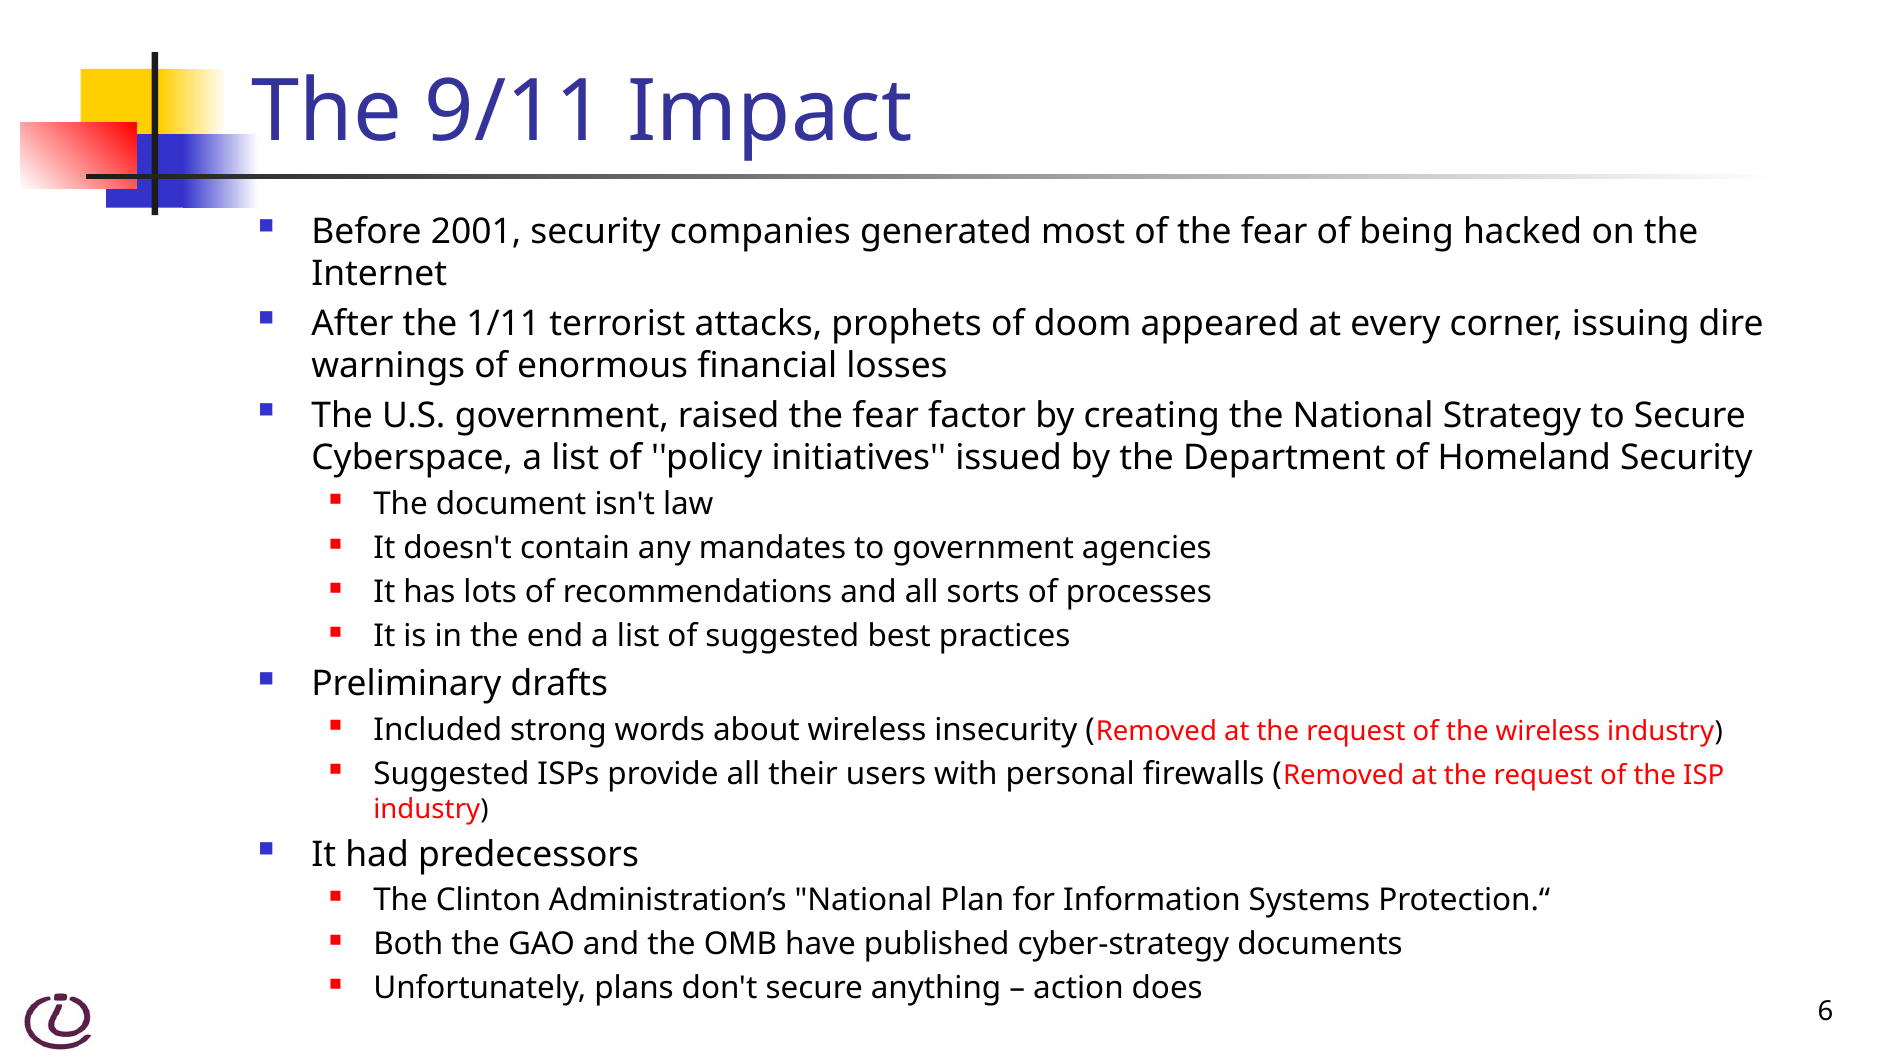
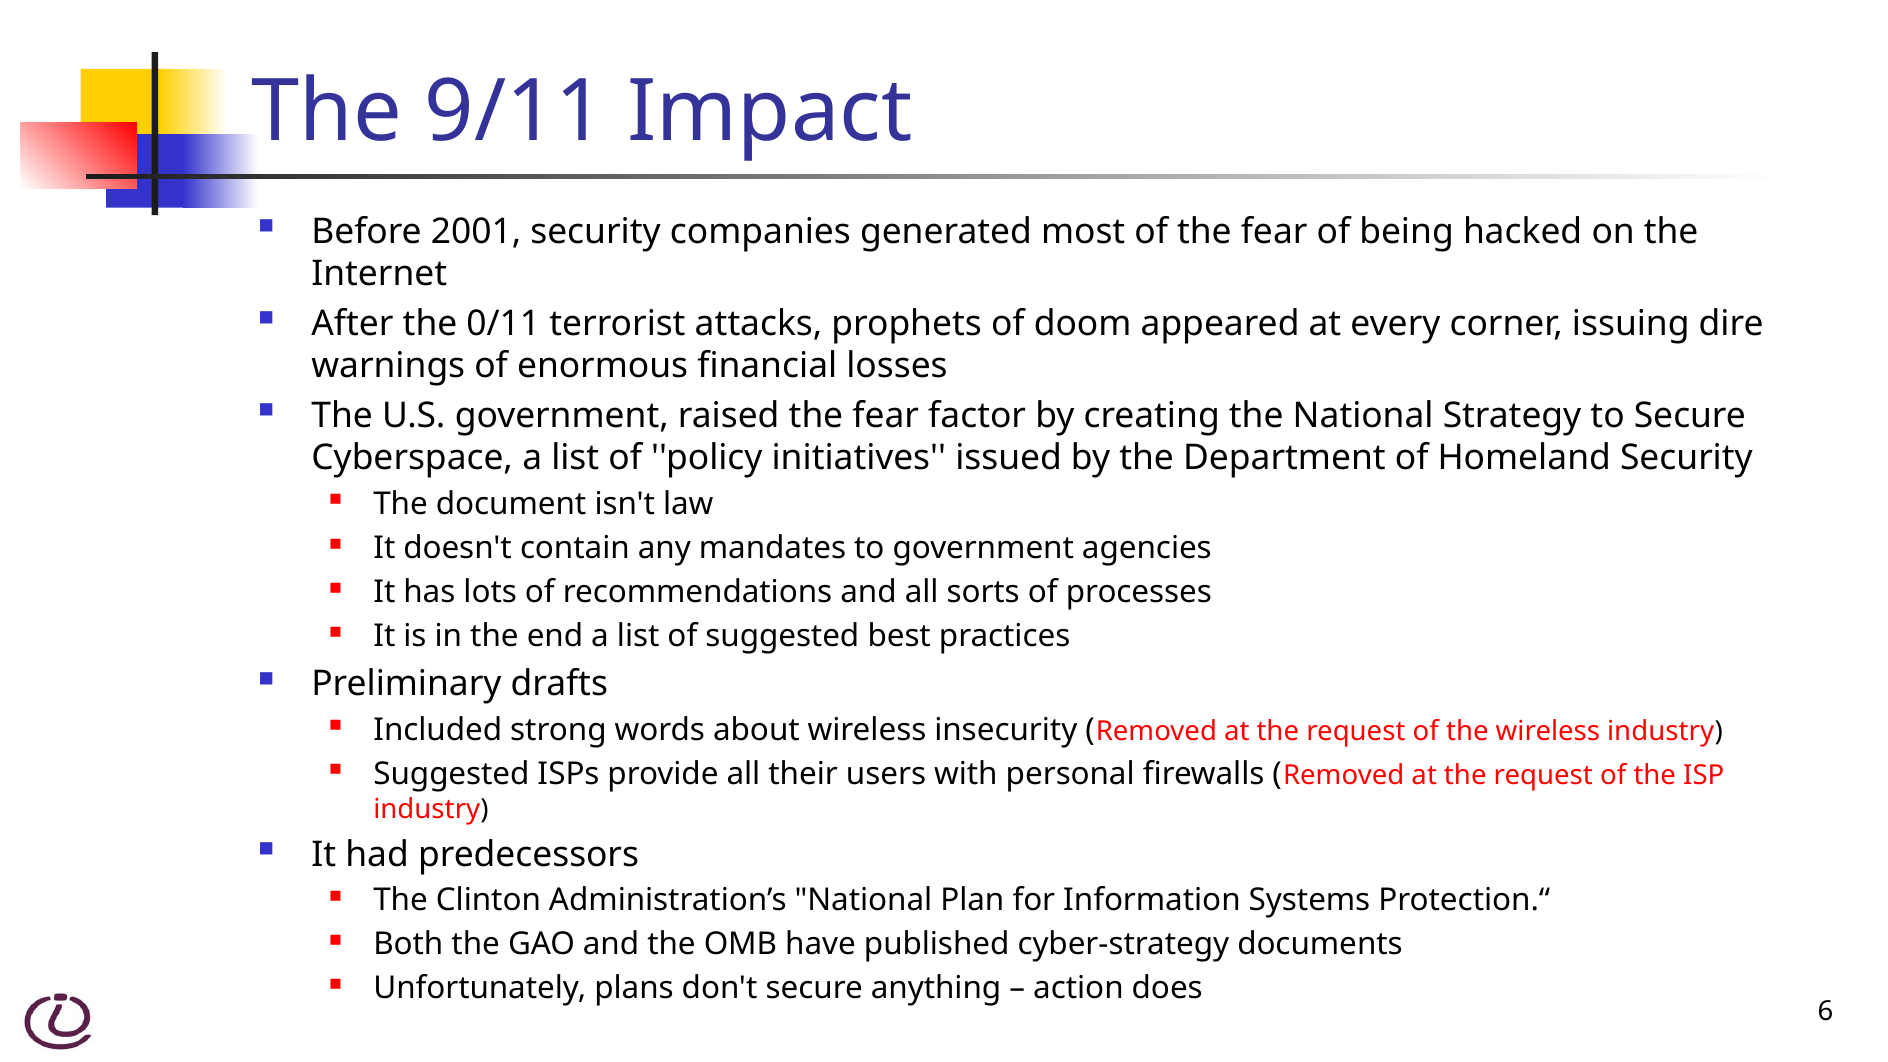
1/11: 1/11 -> 0/11
